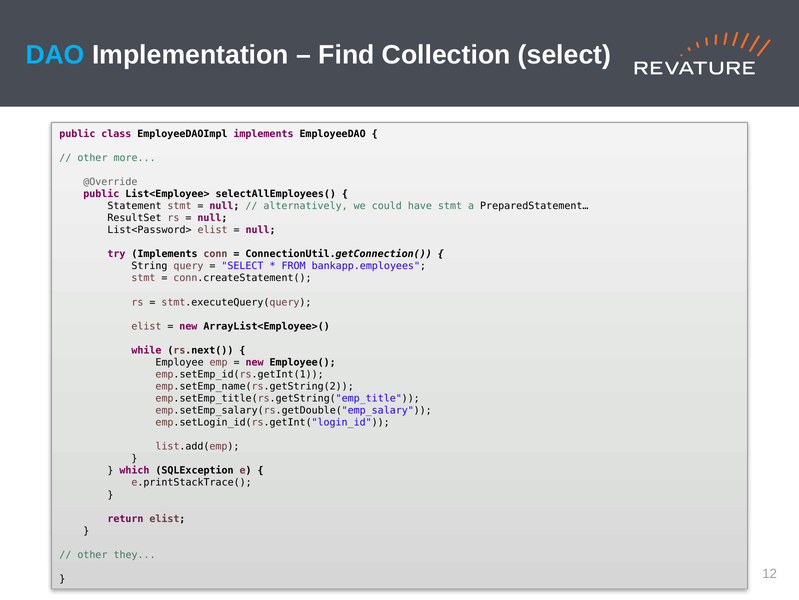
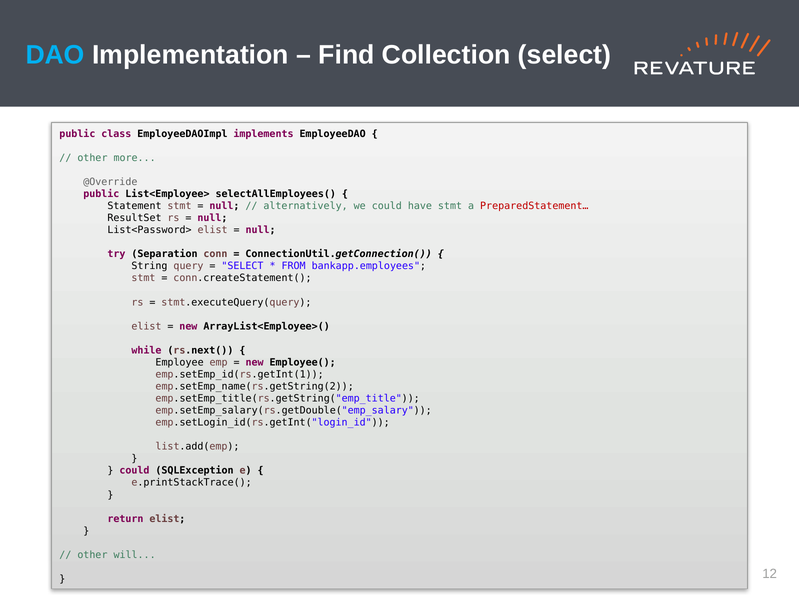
PreparedStatement… colour: black -> red
try Implements: Implements -> Separation
which at (134, 470): which -> could
they: they -> will
